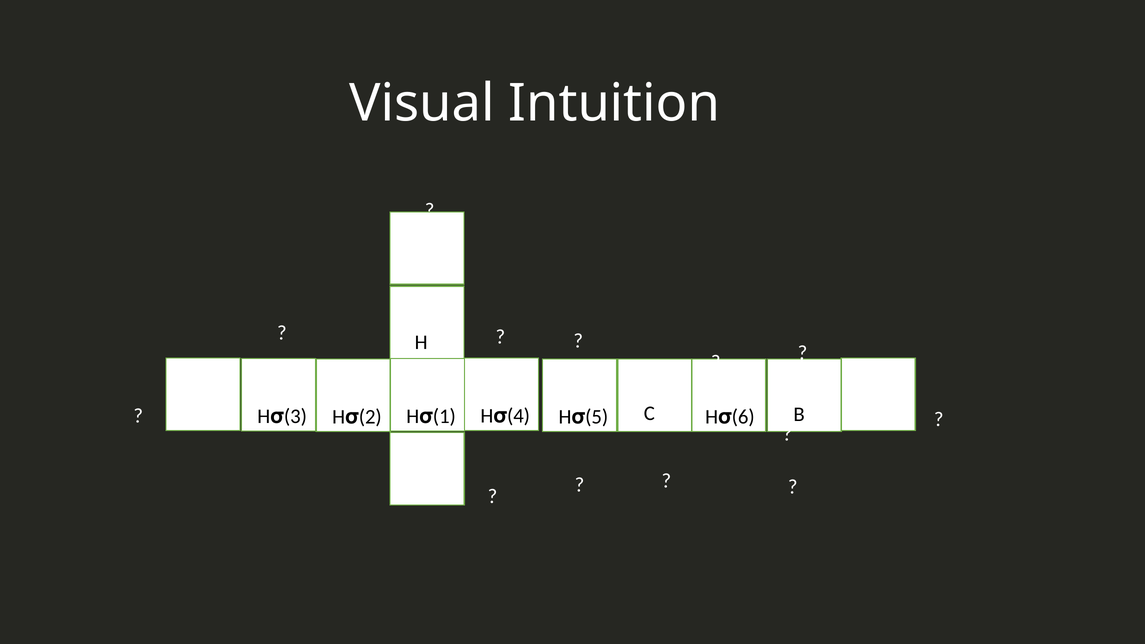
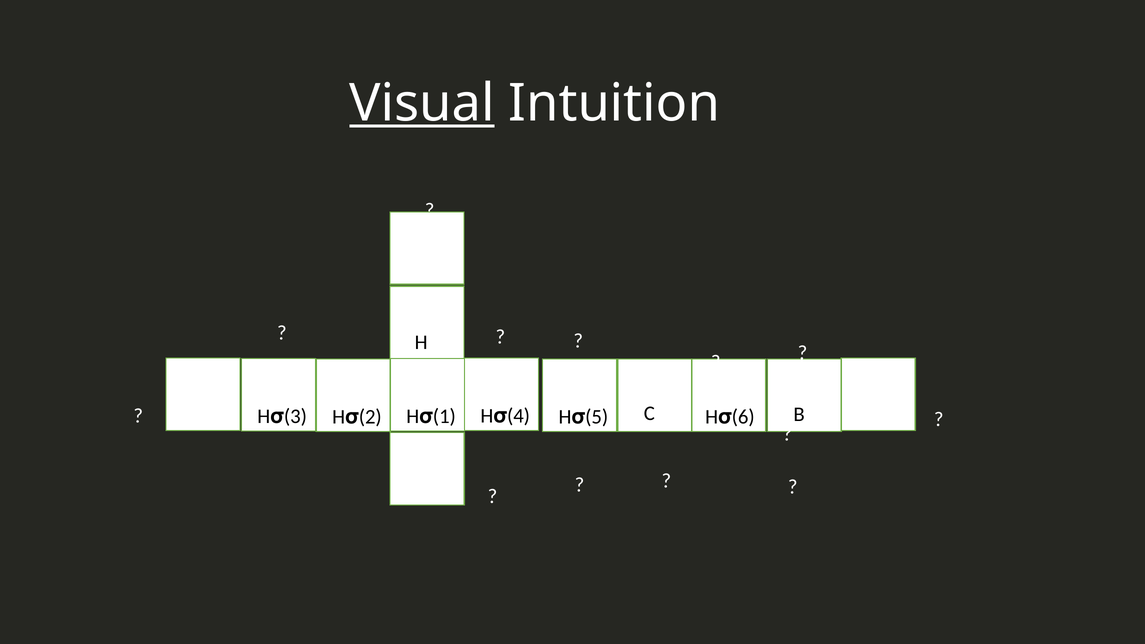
Visual underline: none -> present
